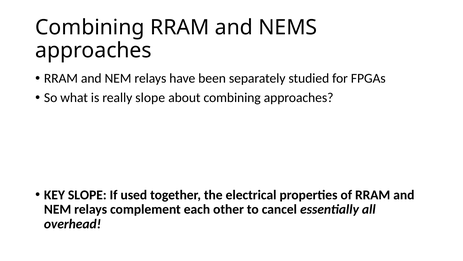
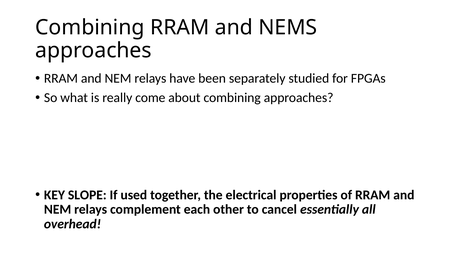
really slope: slope -> come
